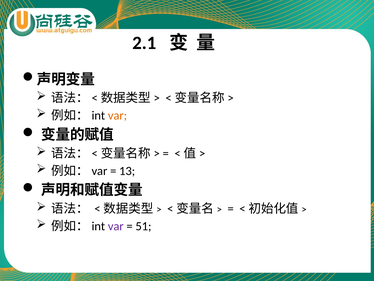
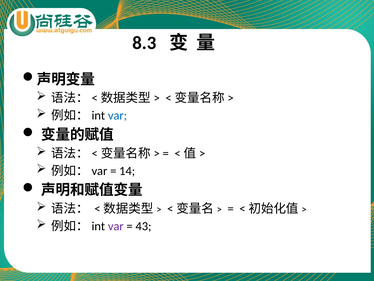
2.1: 2.1 -> 8.3
var at (117, 115) colour: orange -> blue
13: 13 -> 14
51: 51 -> 43
